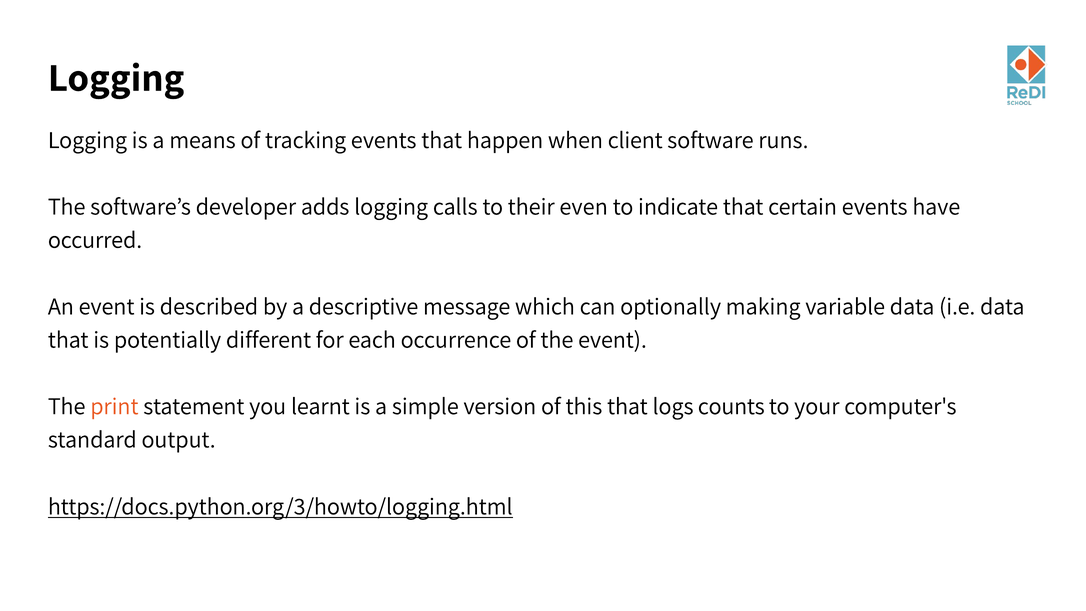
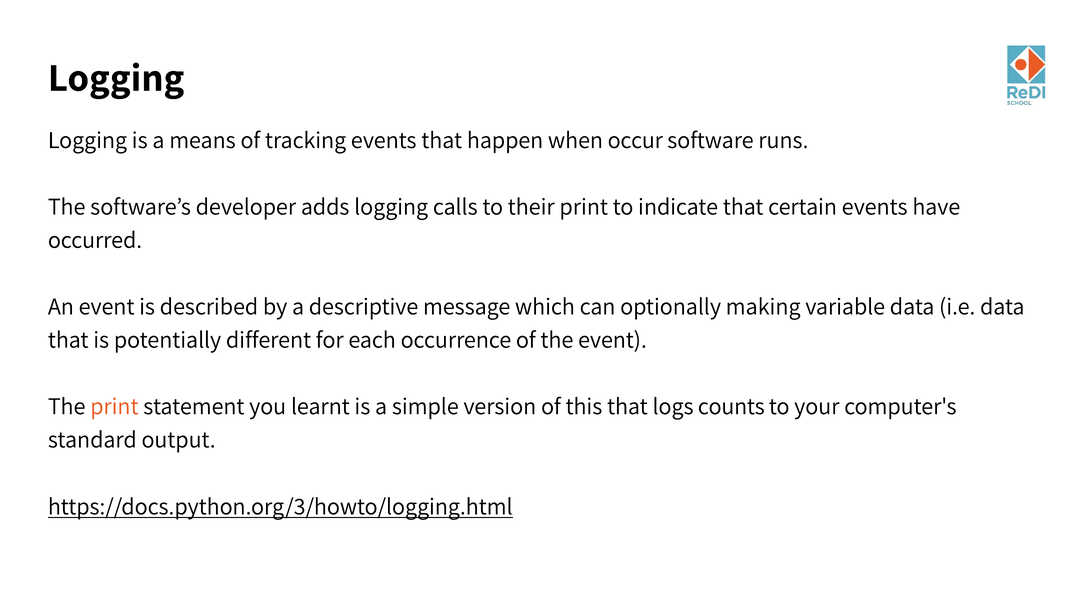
client: client -> occur
their even: even -> print
